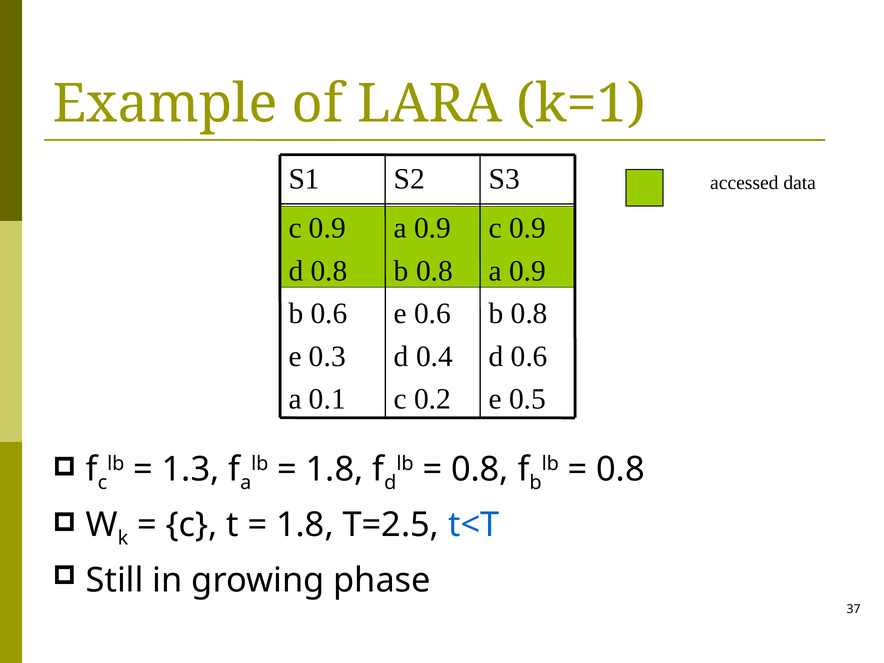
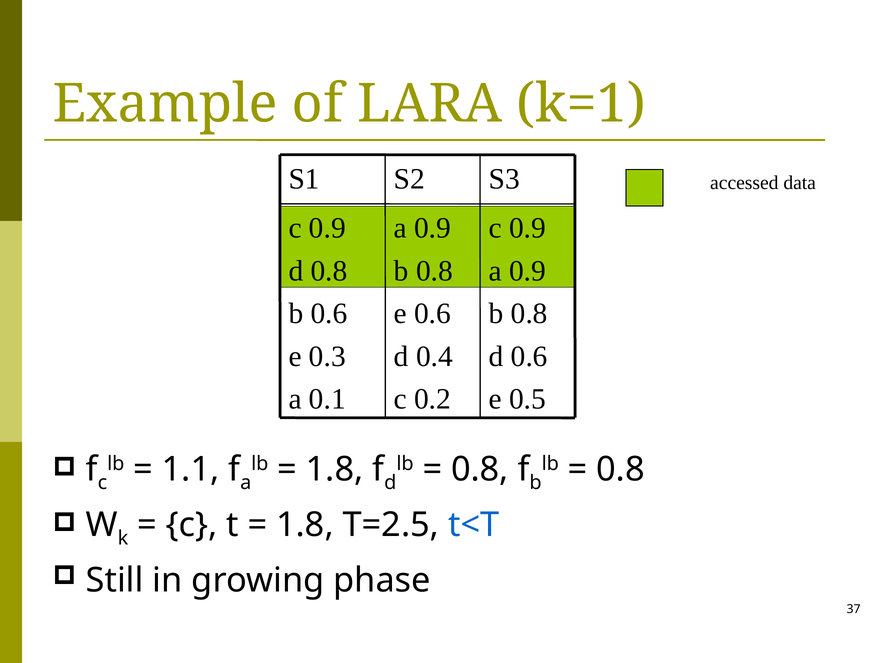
1.3: 1.3 -> 1.1
